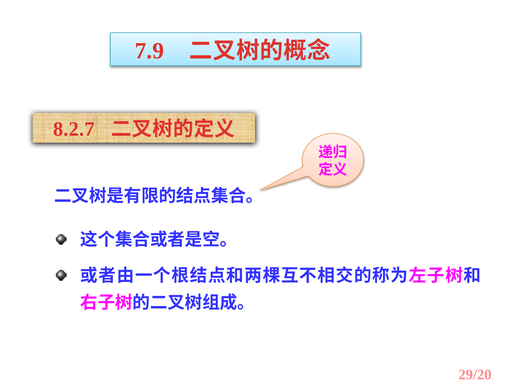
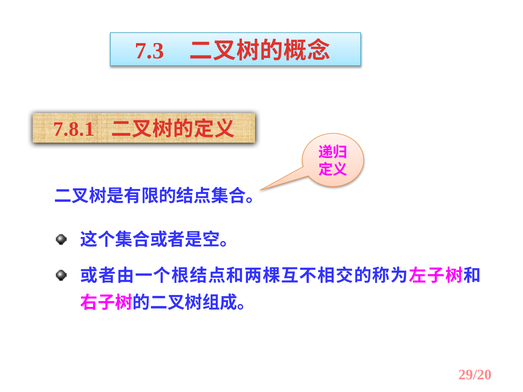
7.9: 7.9 -> 7.3
8.2.7: 8.2.7 -> 7.8.1
